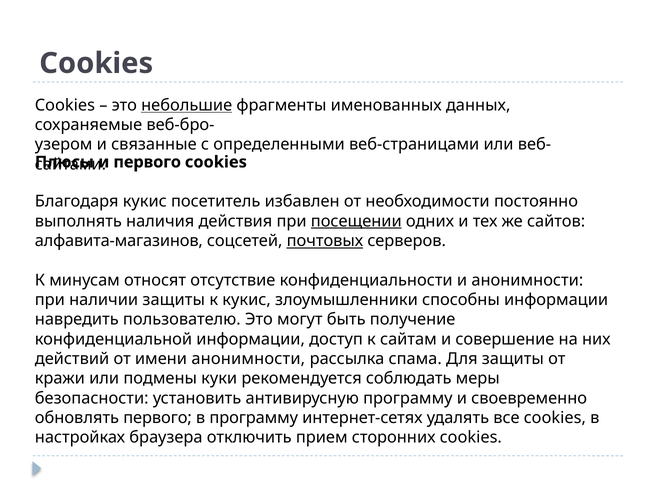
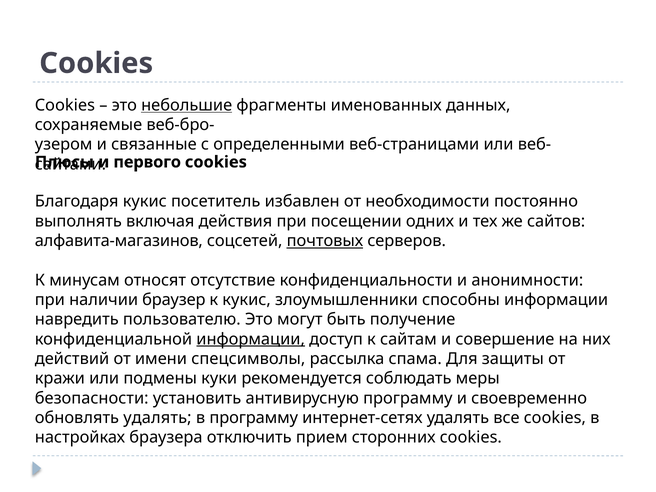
наличия: наличия -> включая
посещении underline: present -> none
наличии защиты: защиты -> браузер
информации at (251, 339) underline: none -> present
имени анонимности: анонимности -> спецсимволы
обновлять первого: первого -> удалять
